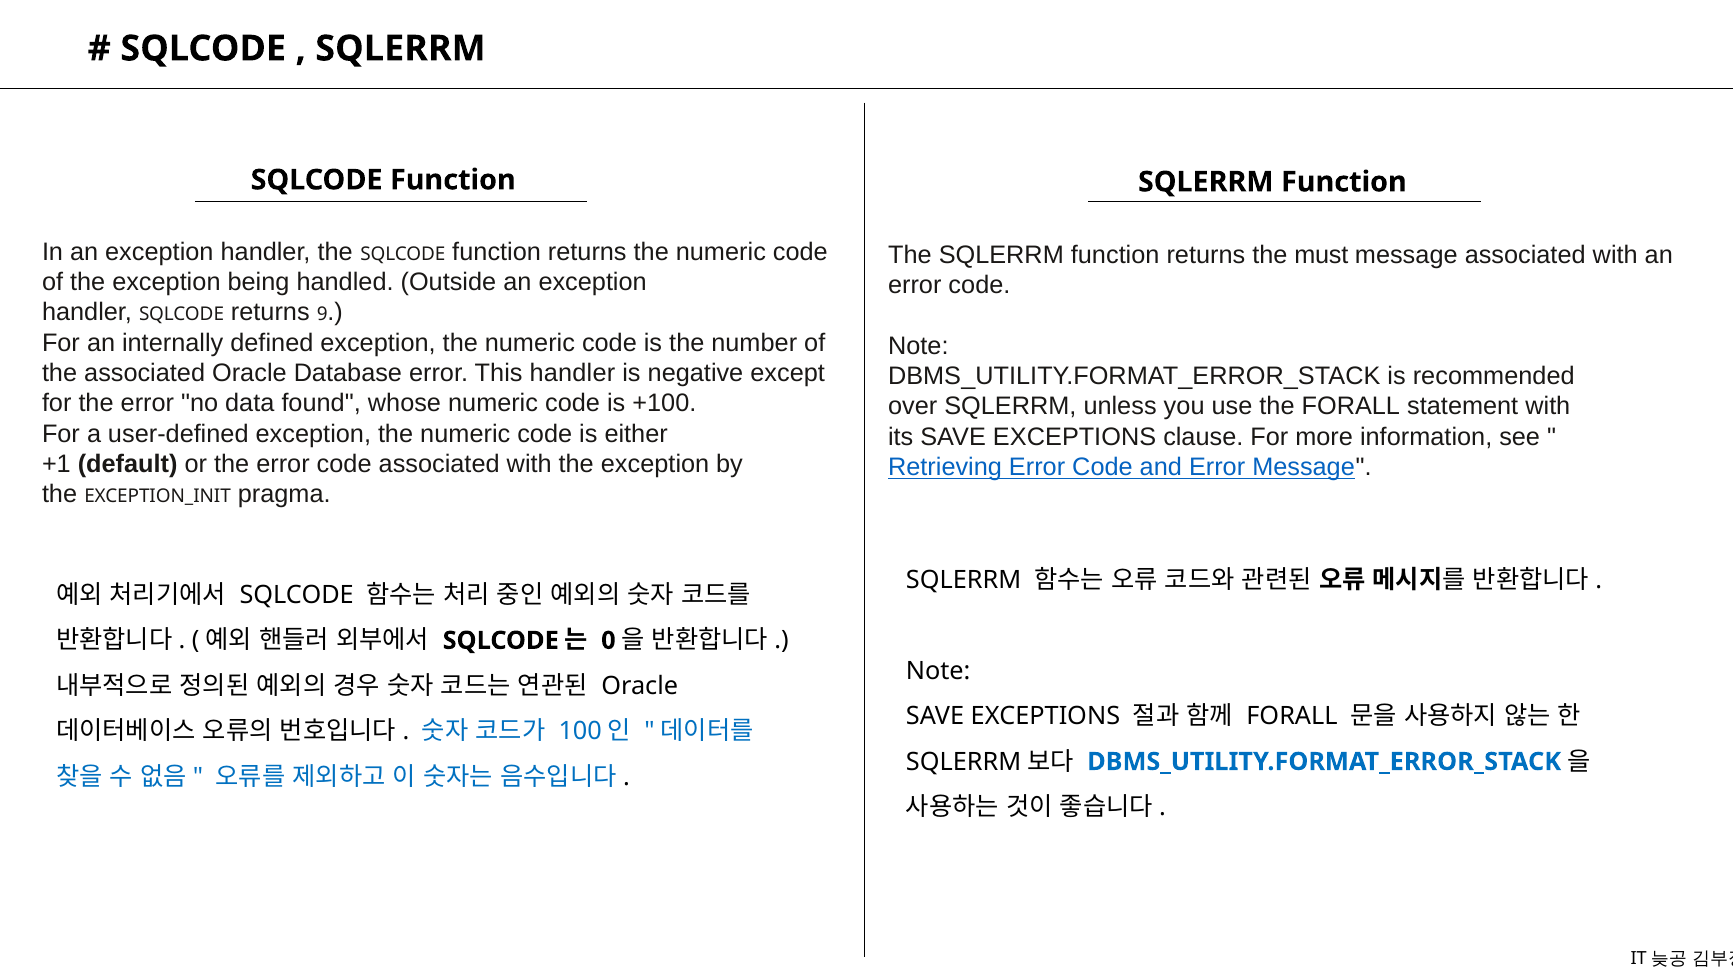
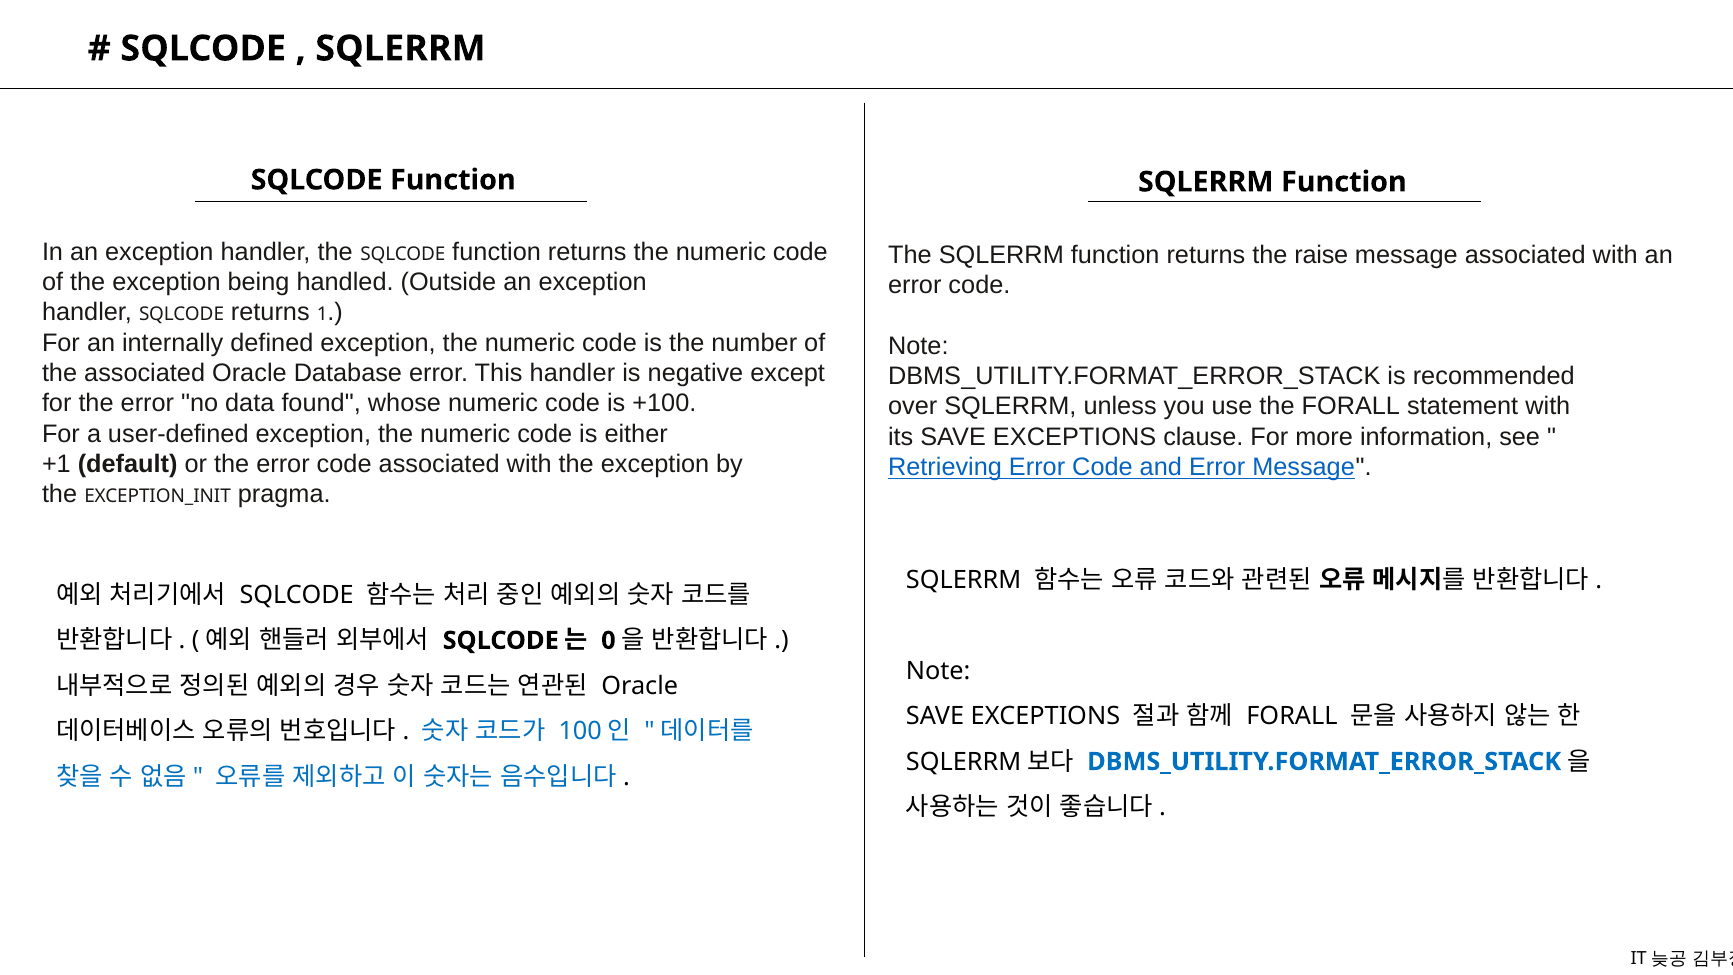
must: must -> raise
9: 9 -> 1
